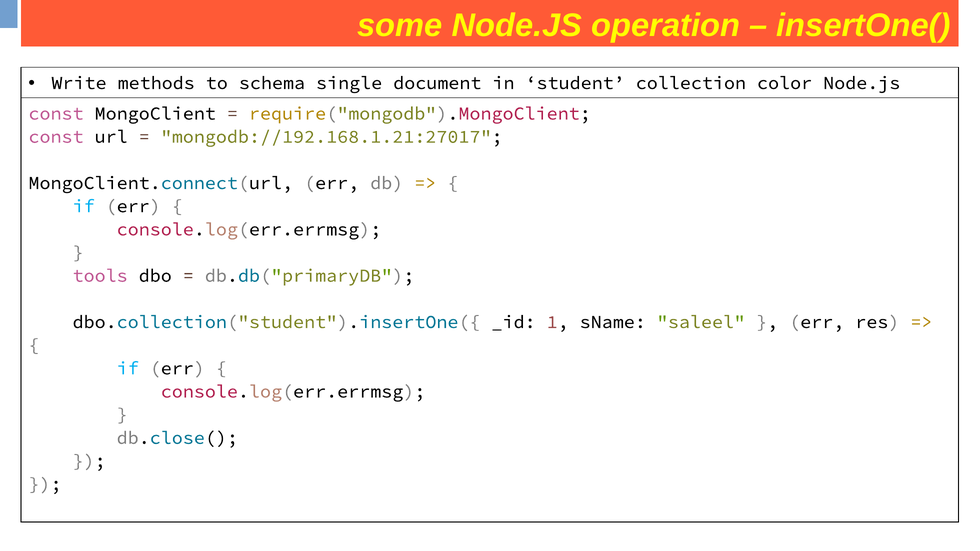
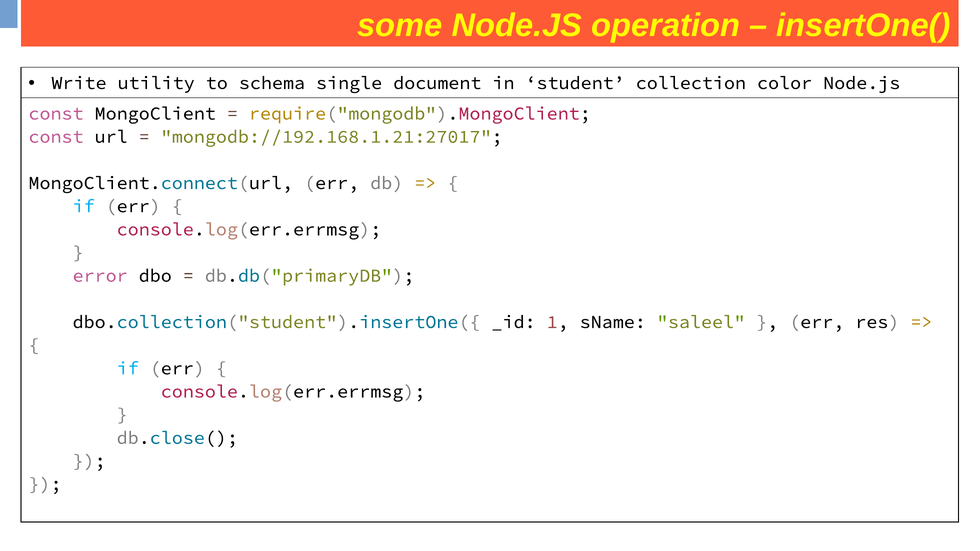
methods: methods -> utility
tools: tools -> error
